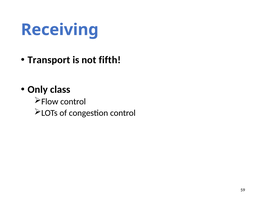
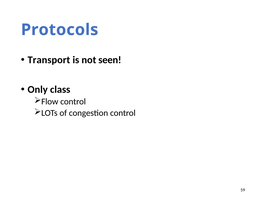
Receiving: Receiving -> Protocols
fifth: fifth -> seen
